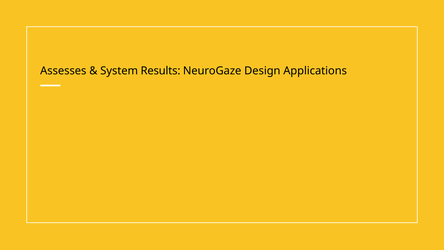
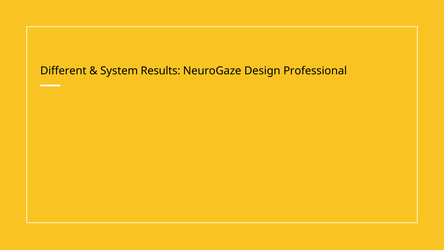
Assesses: Assesses -> Different
Applications: Applications -> Professional
